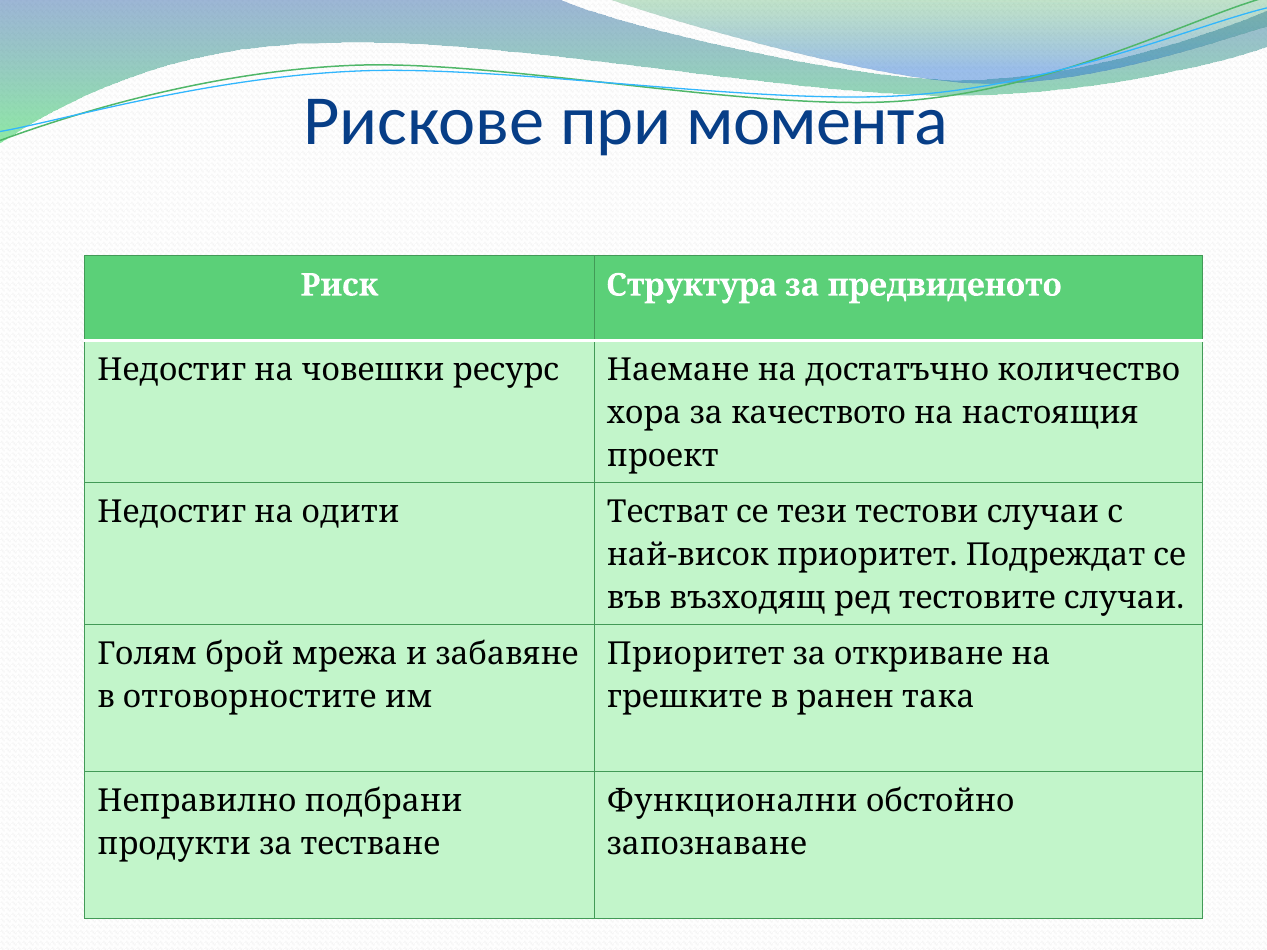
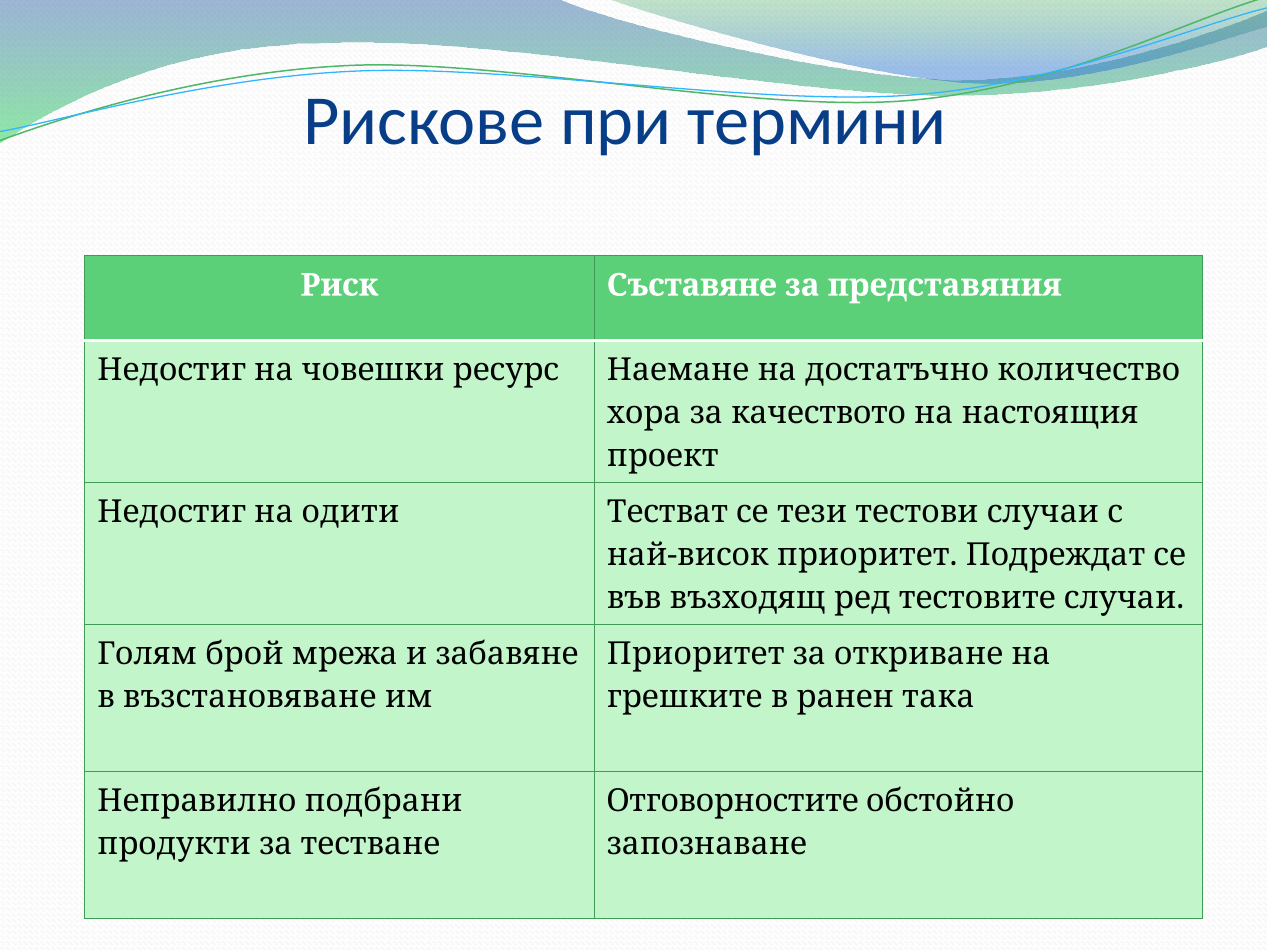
момента: момента -> термини
Структура: Структура -> Съставяне
предвиденото: предвиденото -> представяния
отговорностите: отговорностите -> възстановяване
Функционални: Функционални -> Отговорностите
